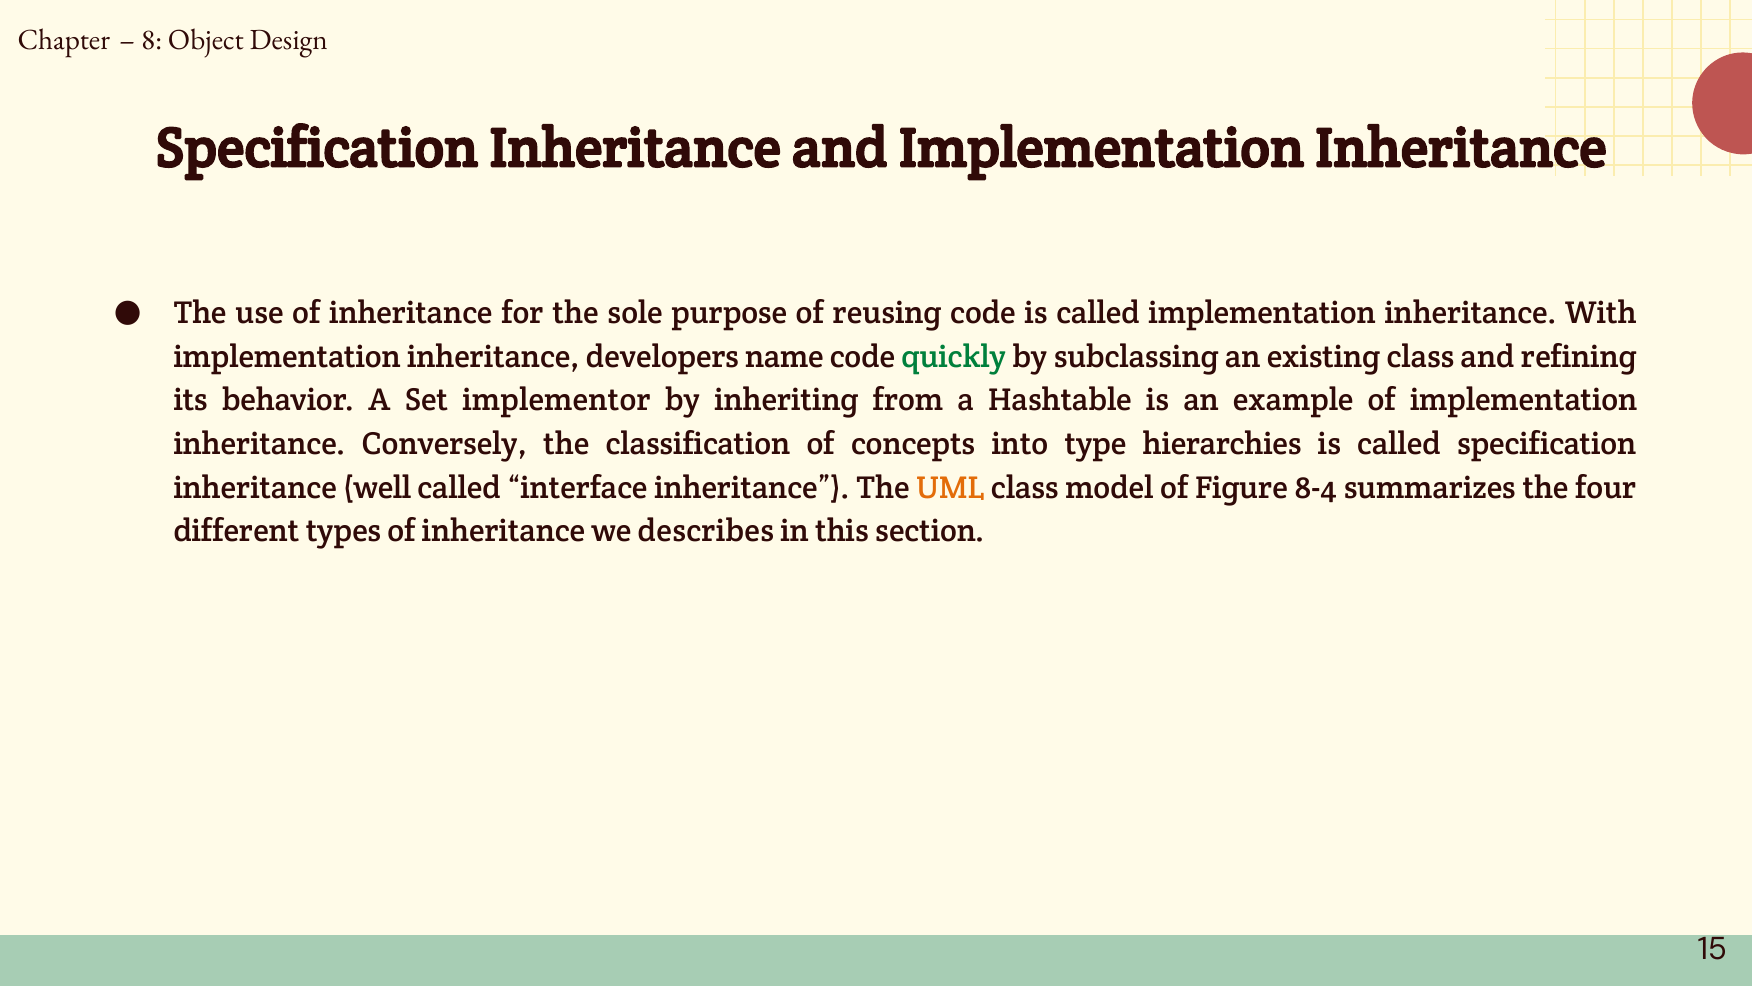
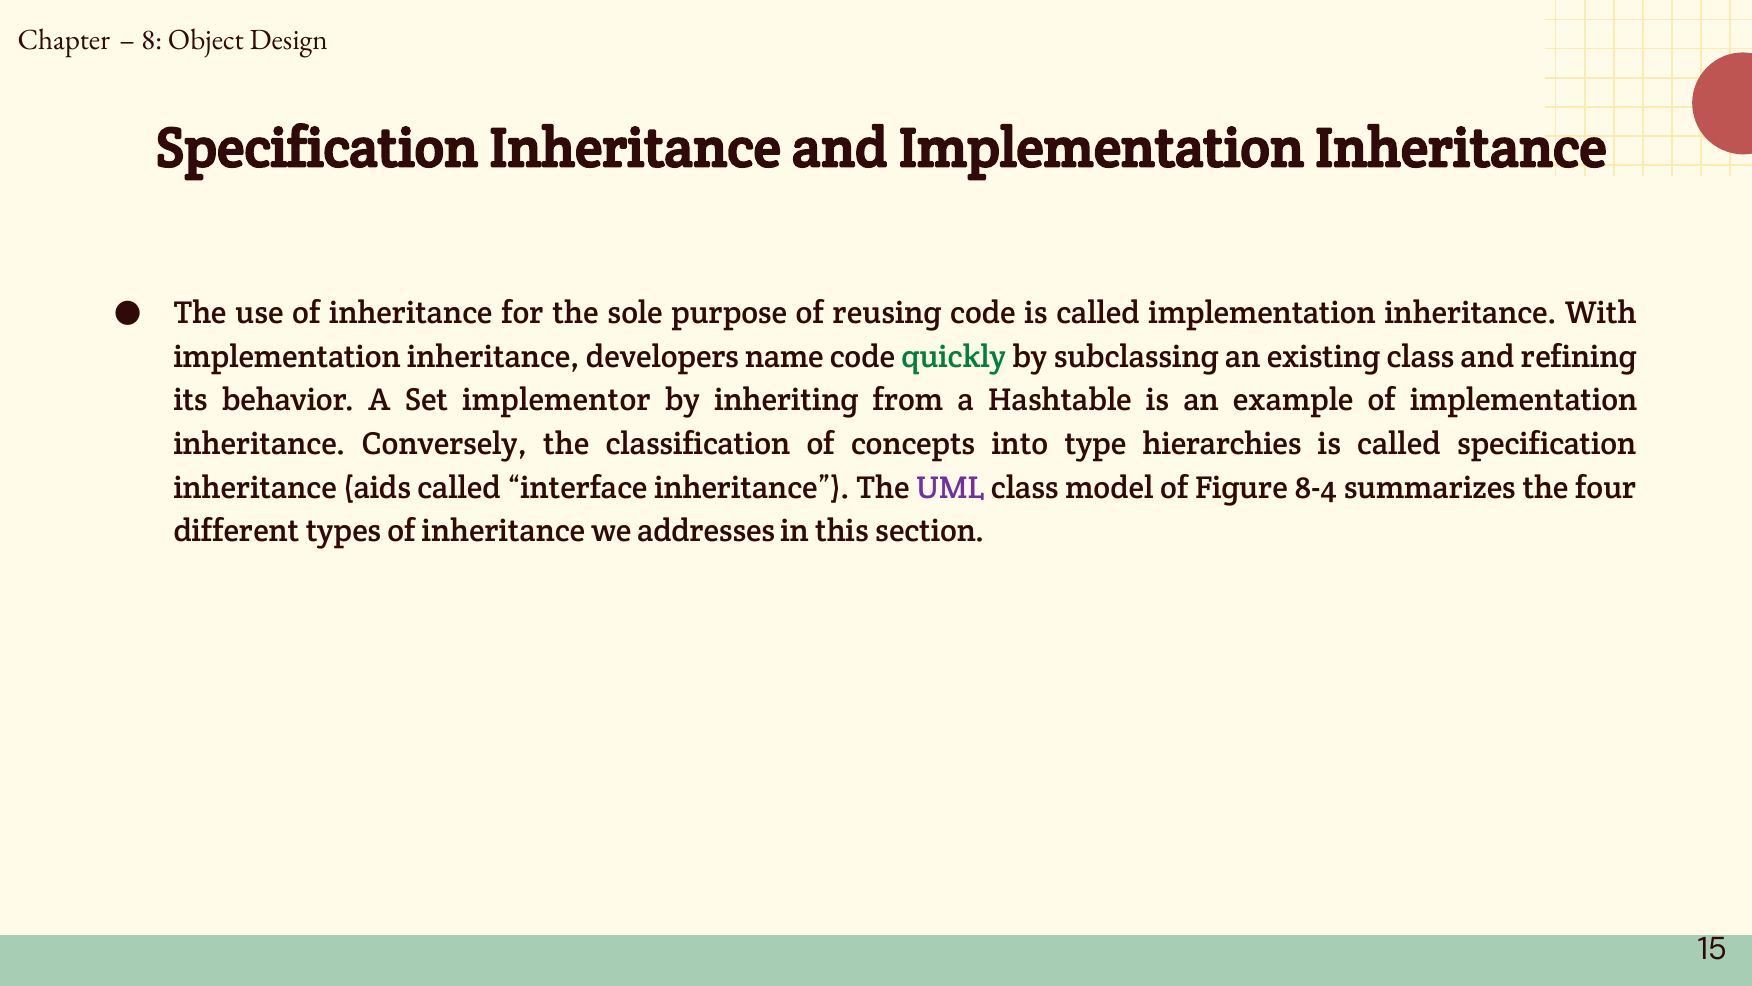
well: well -> aids
UML colour: orange -> purple
describes: describes -> addresses
